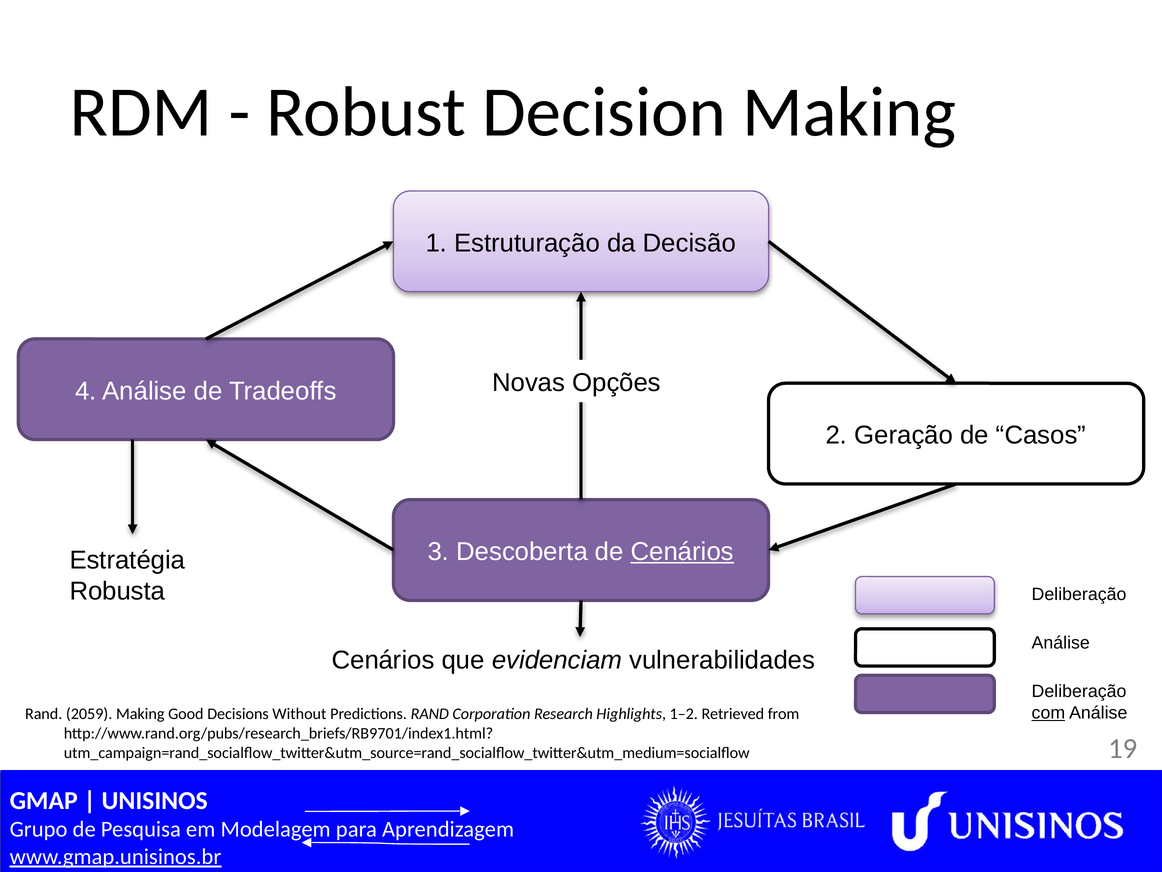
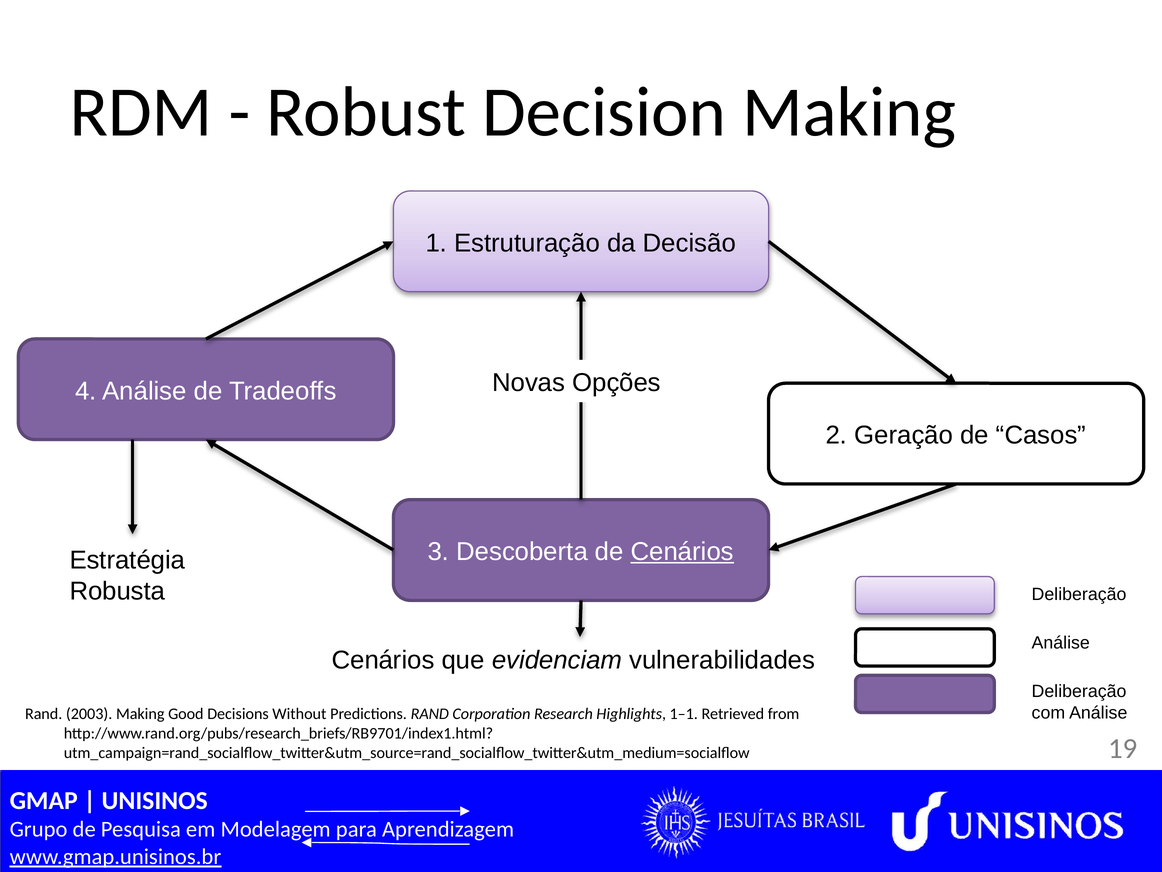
com underline: present -> none
2059: 2059 -> 2003
1–2: 1–2 -> 1–1
